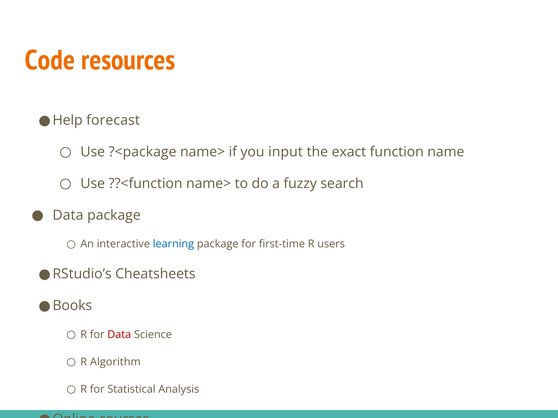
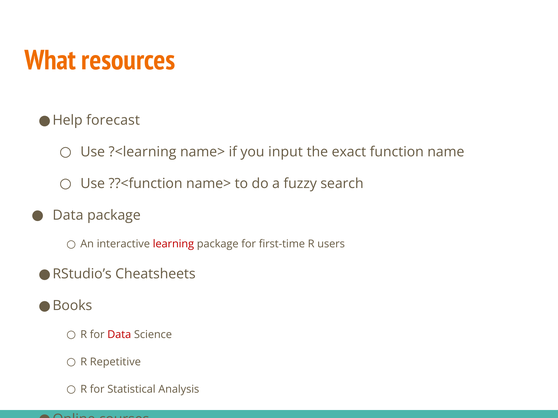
Code: Code -> What
?<package: ?<package -> ?<learning
learning colour: blue -> red
Algorithm: Algorithm -> Repetitive
